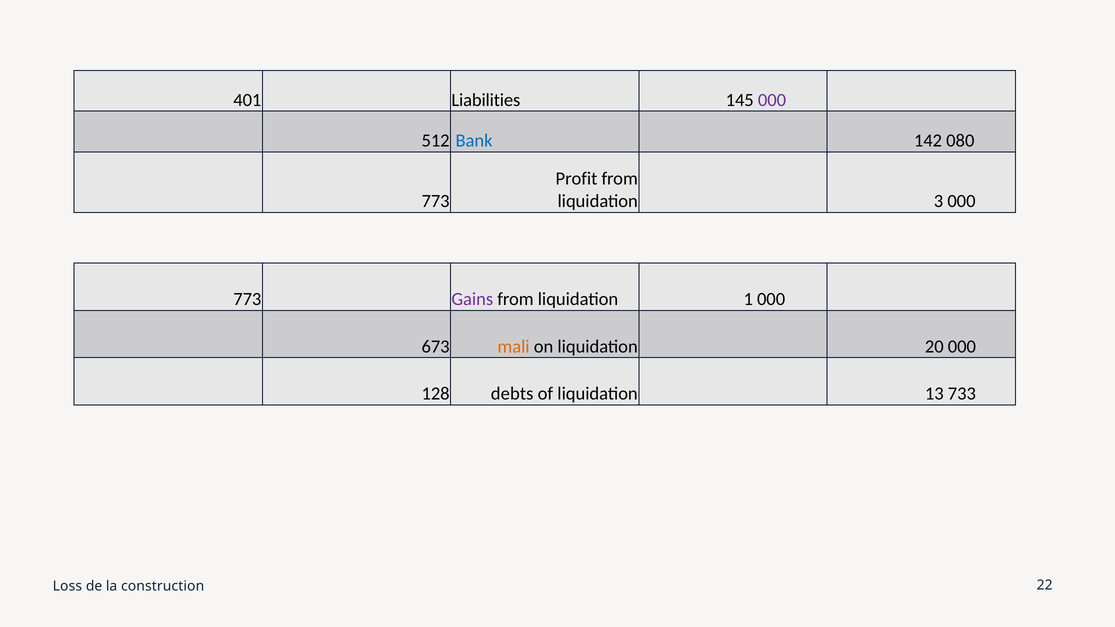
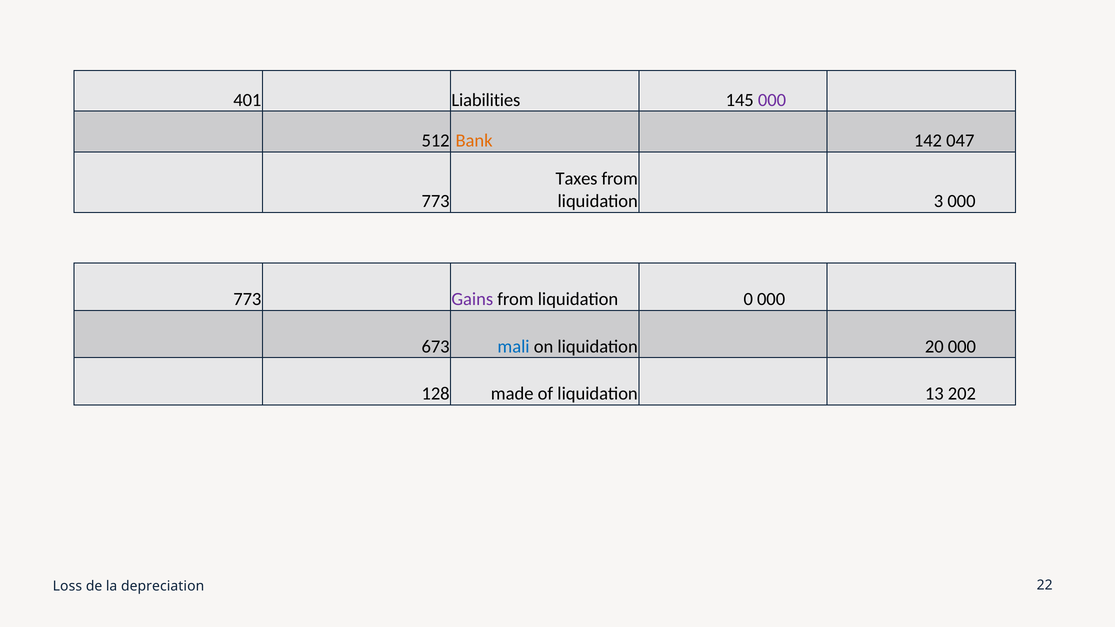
Bank colour: blue -> orange
080: 080 -> 047
Profit: Profit -> Taxes
1: 1 -> 0
mali colour: orange -> blue
debts: debts -> made
733: 733 -> 202
construction: construction -> depreciation
